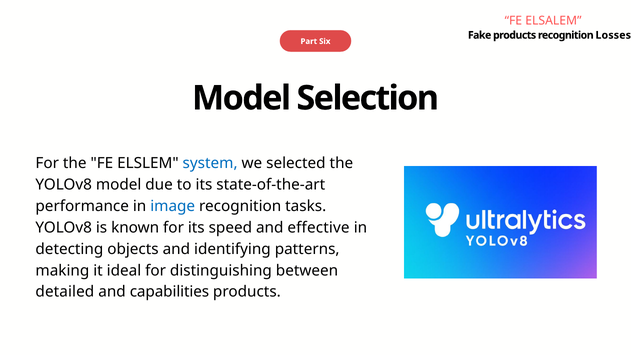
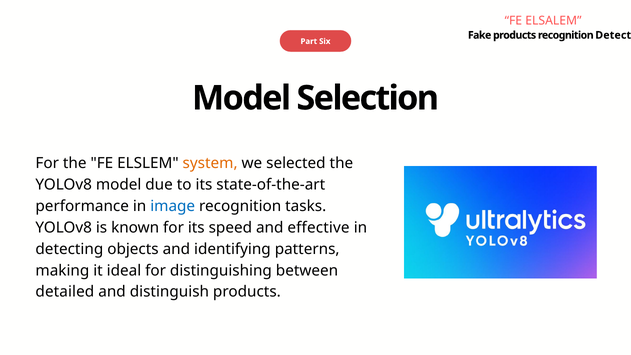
Losses: Losses -> Detect
system colour: blue -> orange
capabilities: capabilities -> distinguish
